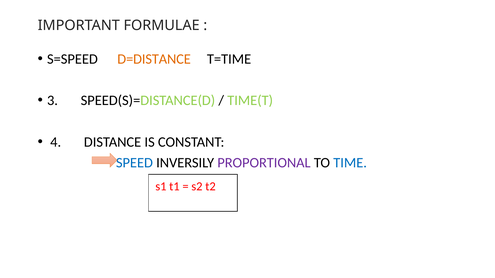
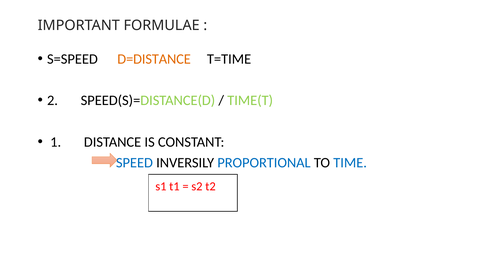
3: 3 -> 2
4: 4 -> 1
PROPORTIONAL colour: purple -> blue
